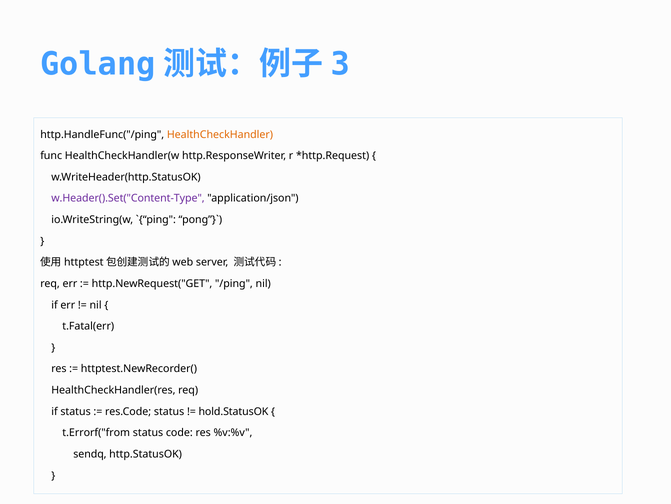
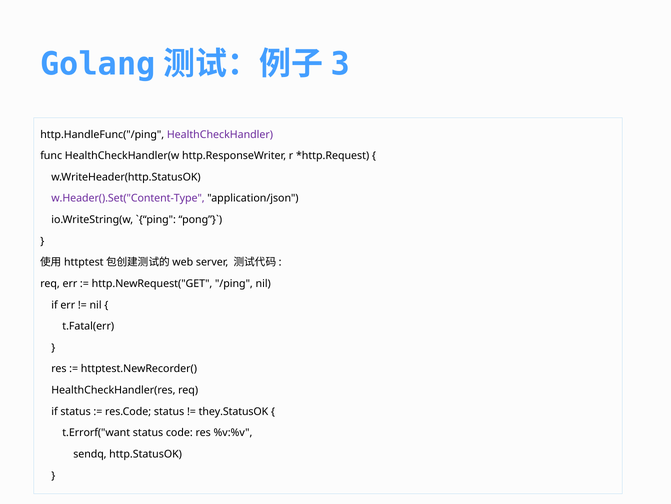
HealthCheckHandler colour: orange -> purple
hold.StatusOK: hold.StatusOK -> they.StatusOK
t.Errorf("from: t.Errorf("from -> t.Errorf("want
